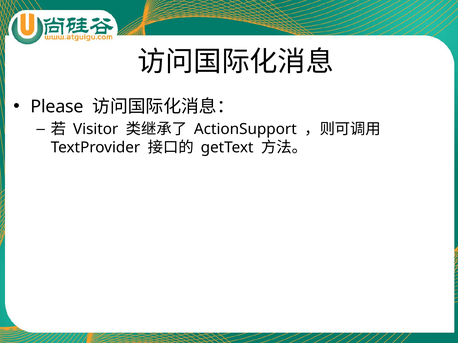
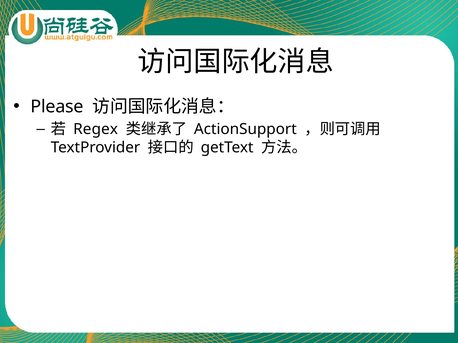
Visitor: Visitor -> Regex
